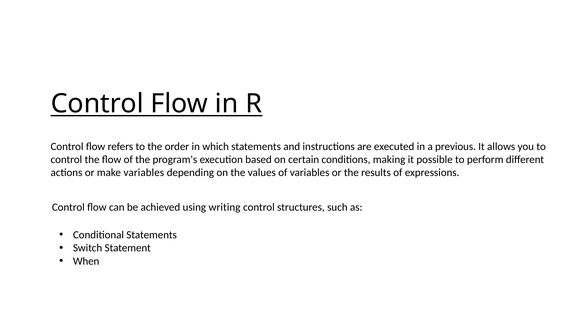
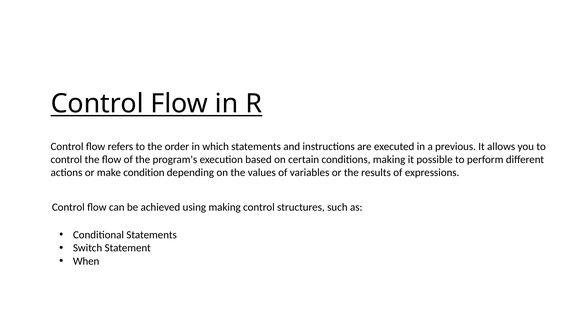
make variables: variables -> condition
using writing: writing -> making
